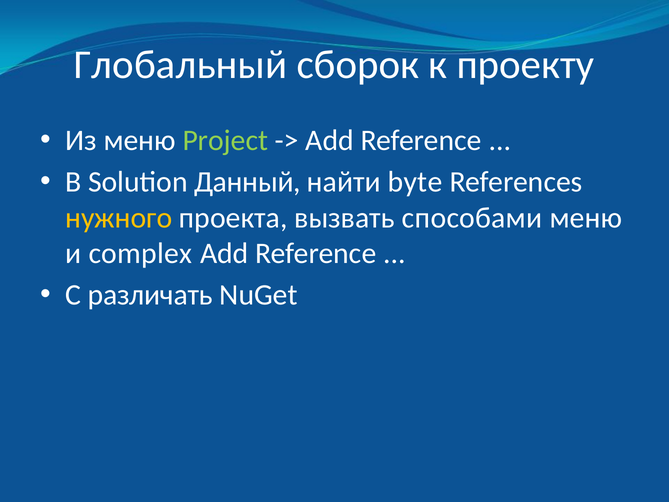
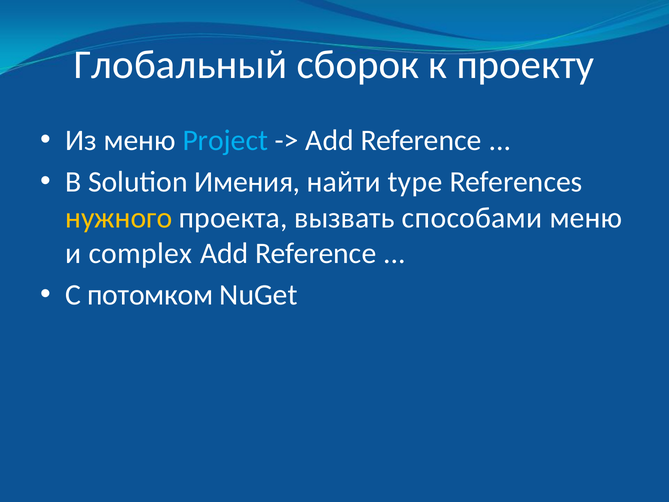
Project colour: light green -> light blue
Данный: Данный -> Имения
byte: byte -> type
различать: различать -> потомком
